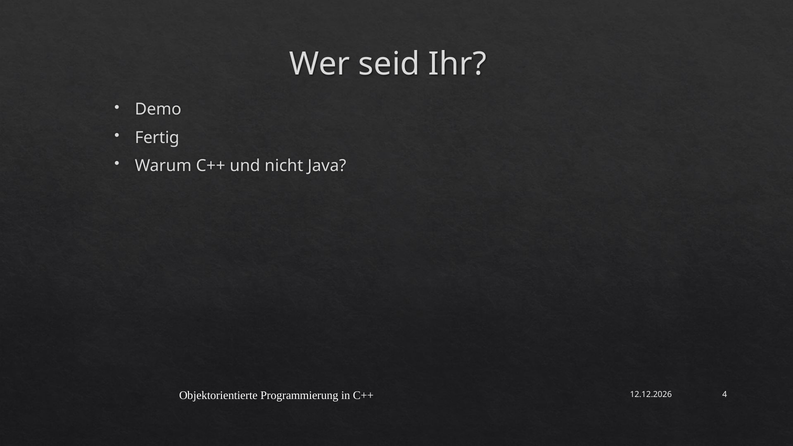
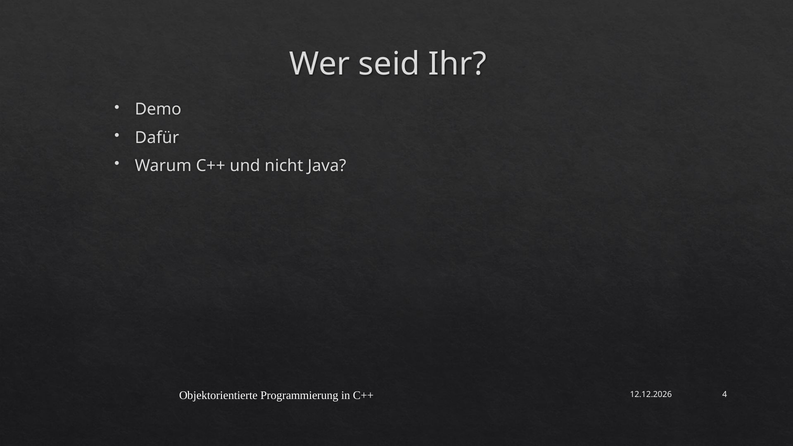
Fertig: Fertig -> Dafür
